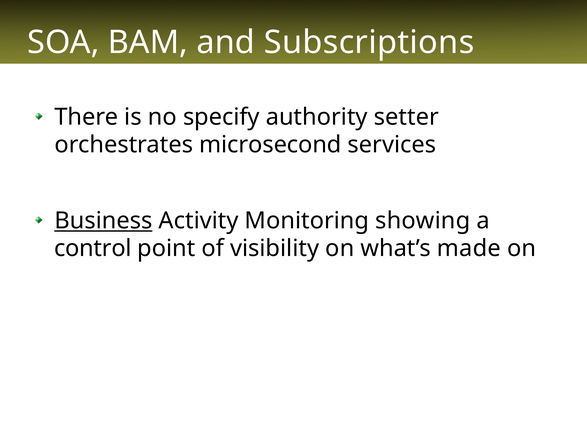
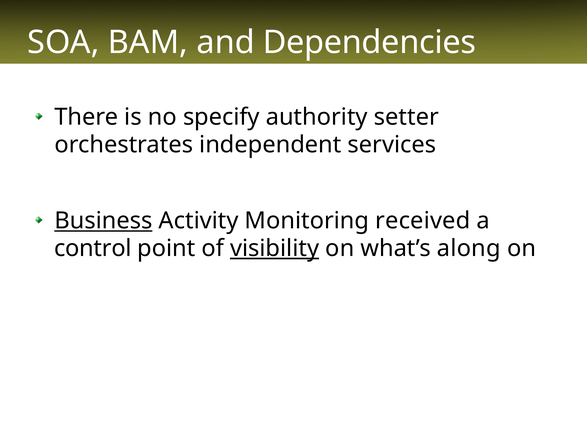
Subscriptions: Subscriptions -> Dependencies
microsecond: microsecond -> independent
showing: showing -> received
visibility underline: none -> present
made: made -> along
